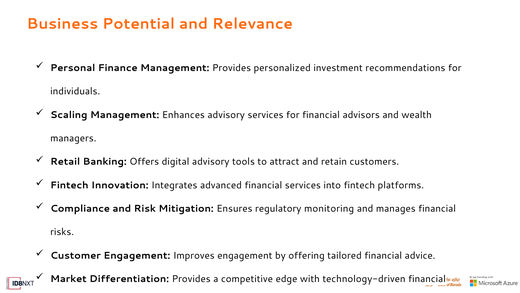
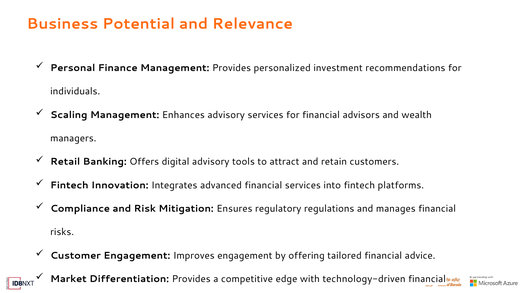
monitoring: monitoring -> regulations
